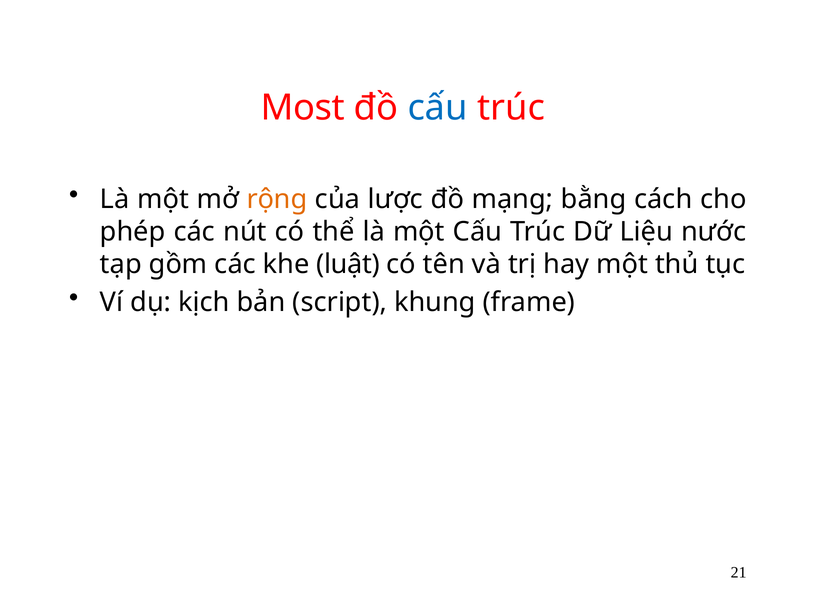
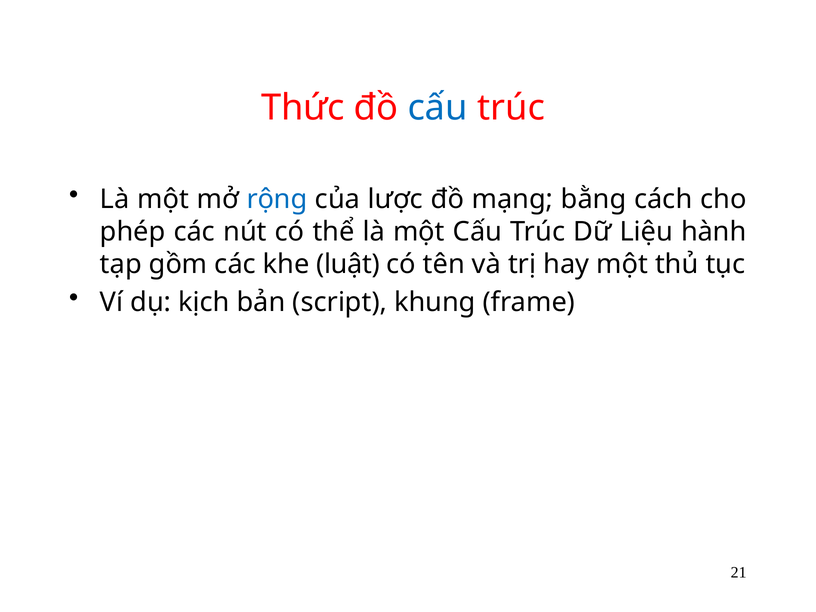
Most: Most -> Thức
rộng colour: orange -> blue
nước: nước -> hành
